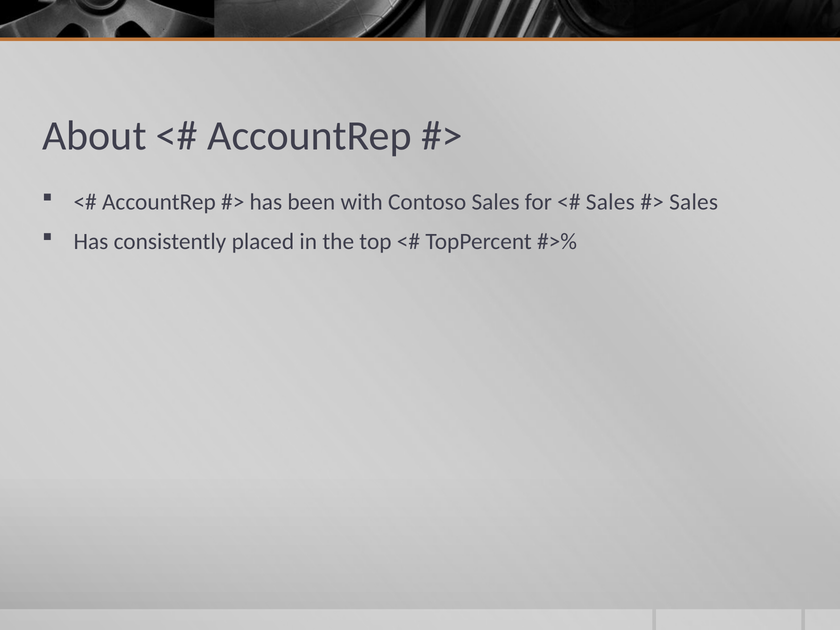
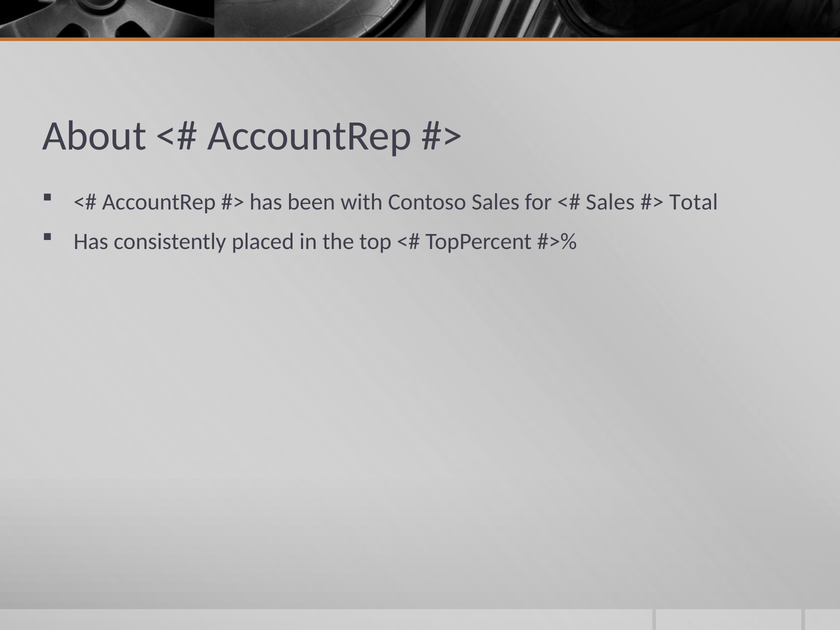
Sales at (694, 202): Sales -> Total
